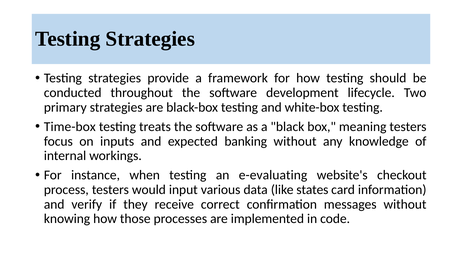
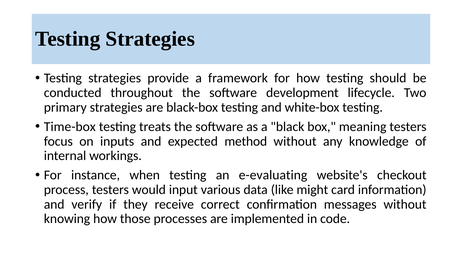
banking: banking -> method
states: states -> might
